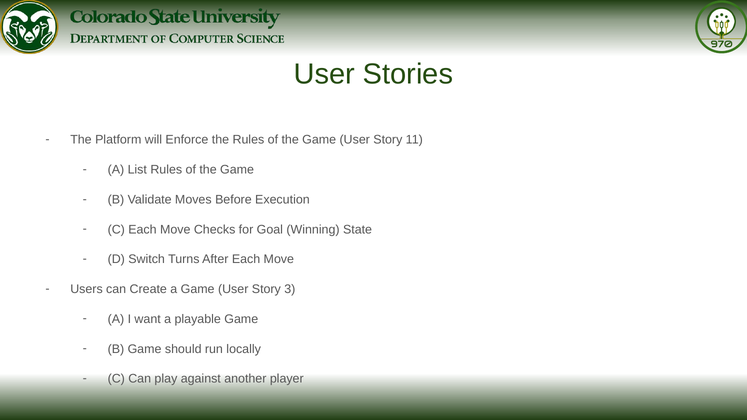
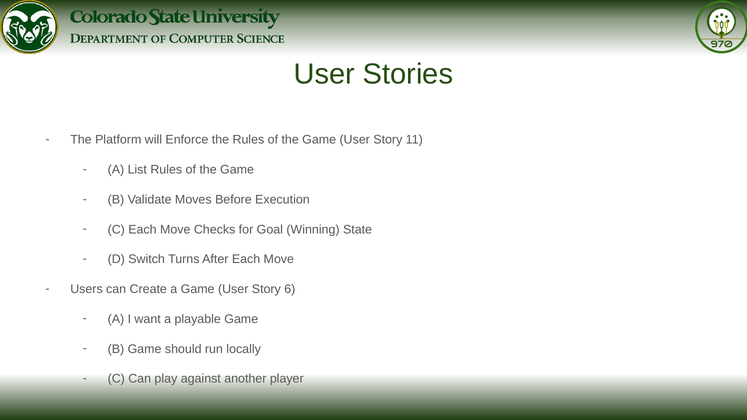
3: 3 -> 6
